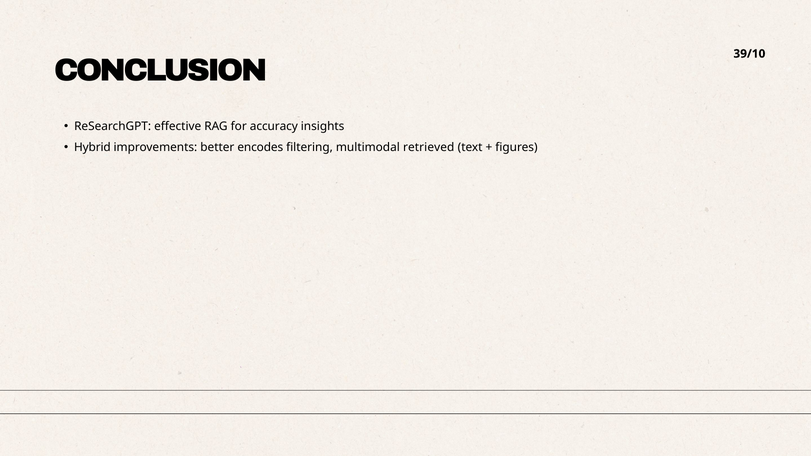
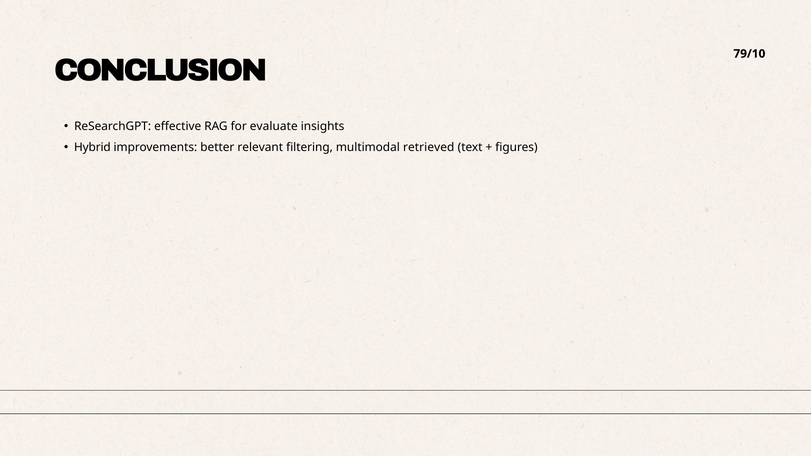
39/10: 39/10 -> 79/10
accuracy: accuracy -> evaluate
encodes: encodes -> relevant
